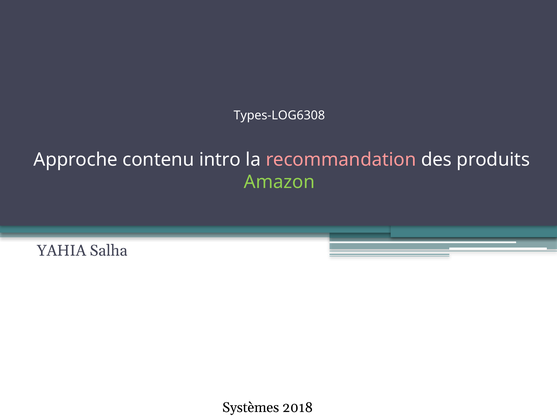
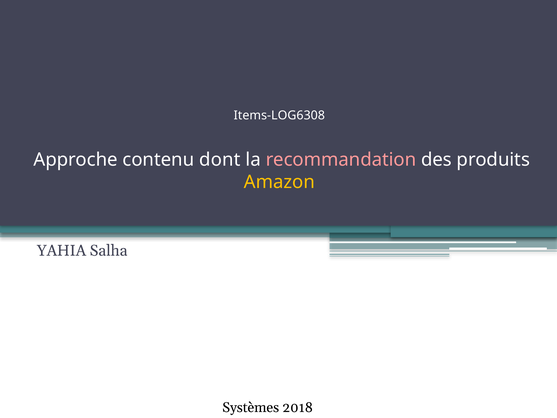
Types-LOG6308: Types-LOG6308 -> Items-LOG6308
intro: intro -> dont
Amazon colour: light green -> yellow
